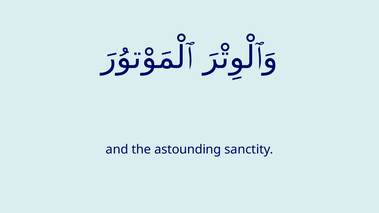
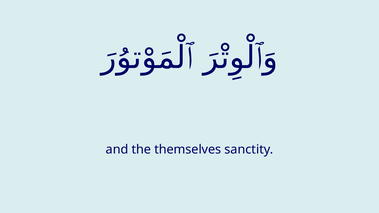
astounding: astounding -> themselves
